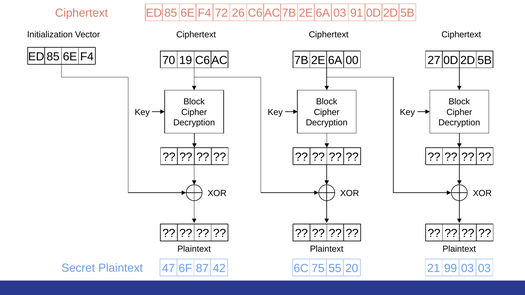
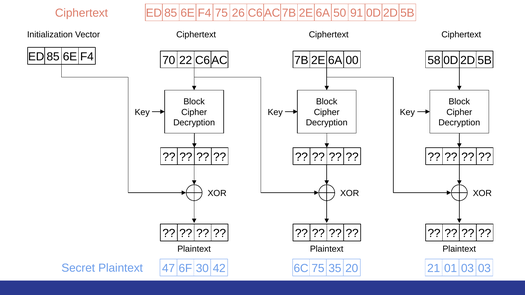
F4 72: 72 -> 75
03 at (340, 13): 03 -> 50
19: 19 -> 22
27: 27 -> 58
87: 87 -> 30
55: 55 -> 35
99: 99 -> 01
